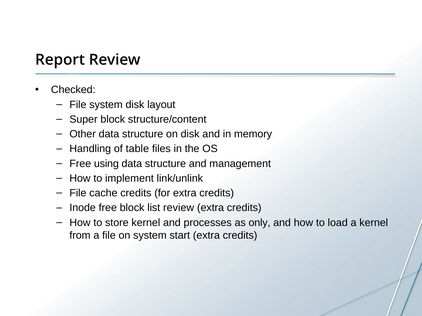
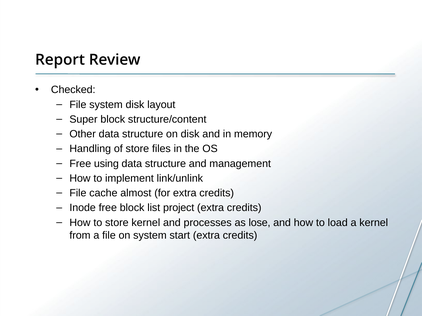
of table: table -> store
cache credits: credits -> almost
list review: review -> project
only: only -> lose
